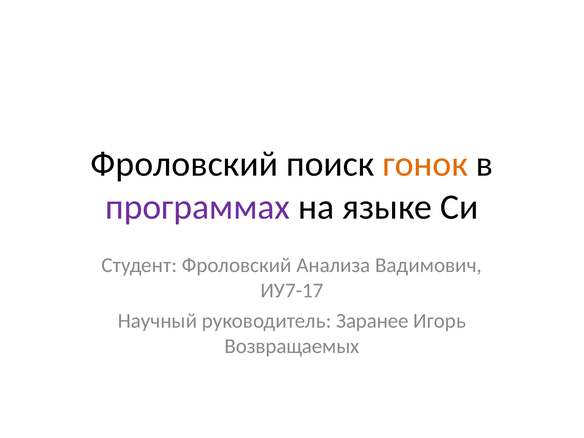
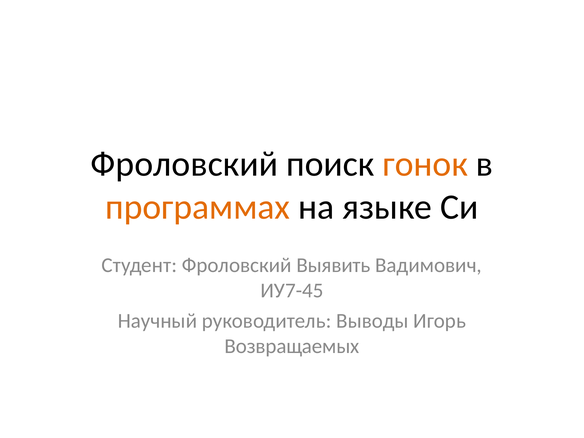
программах colour: purple -> orange
Анализа: Анализа -> Выявить
ИУ7-17: ИУ7-17 -> ИУ7-45
Заранее: Заранее -> Выводы
